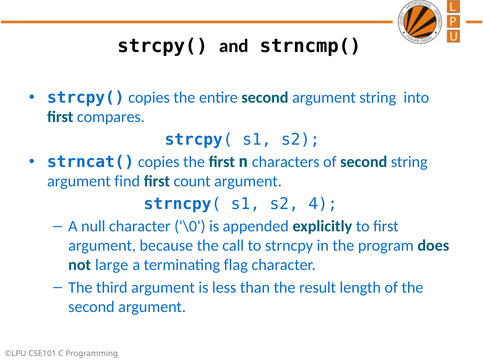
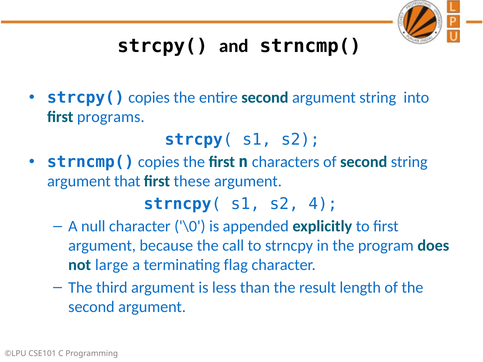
compares: compares -> programs
strncat( at (91, 162): strncat( -> strncmp(
find: find -> that
count: count -> these
